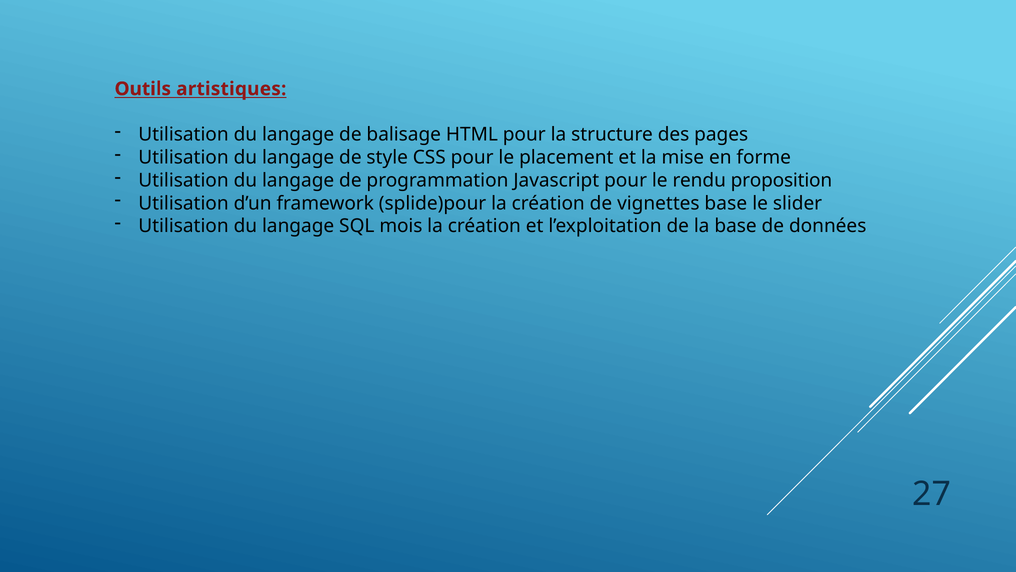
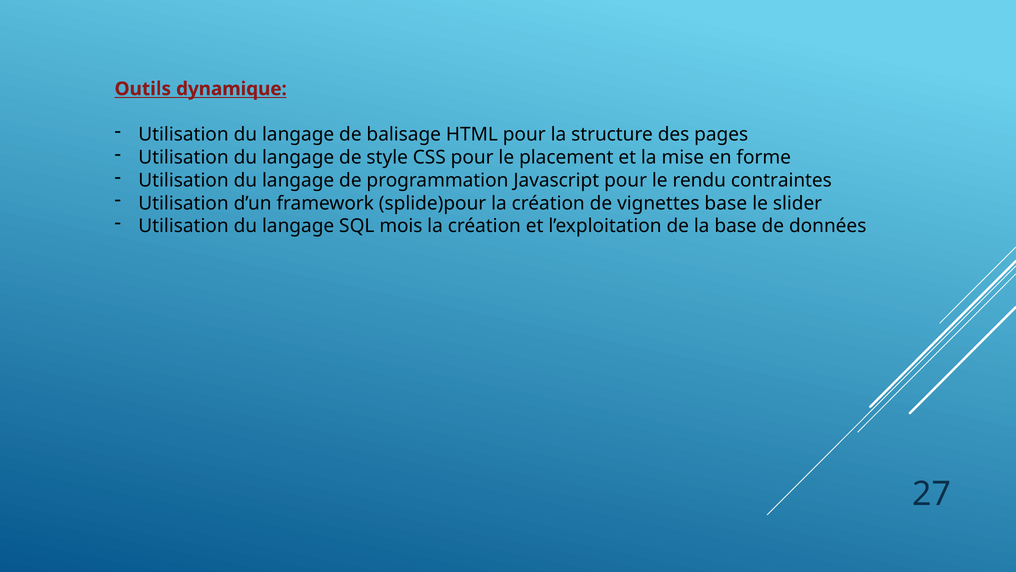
artistiques: artistiques -> dynamique
proposition: proposition -> contraintes
